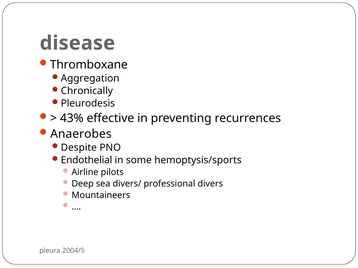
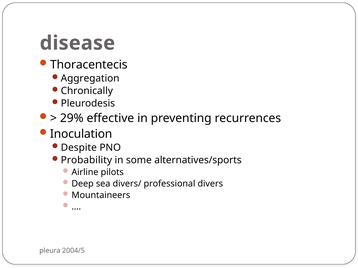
Thromboxane: Thromboxane -> Thoracentecis
43%: 43% -> 29%
Anaerobes: Anaerobes -> Inoculation
Endothelial: Endothelial -> Probability
hemoptysis/sports: hemoptysis/sports -> alternatives/sports
